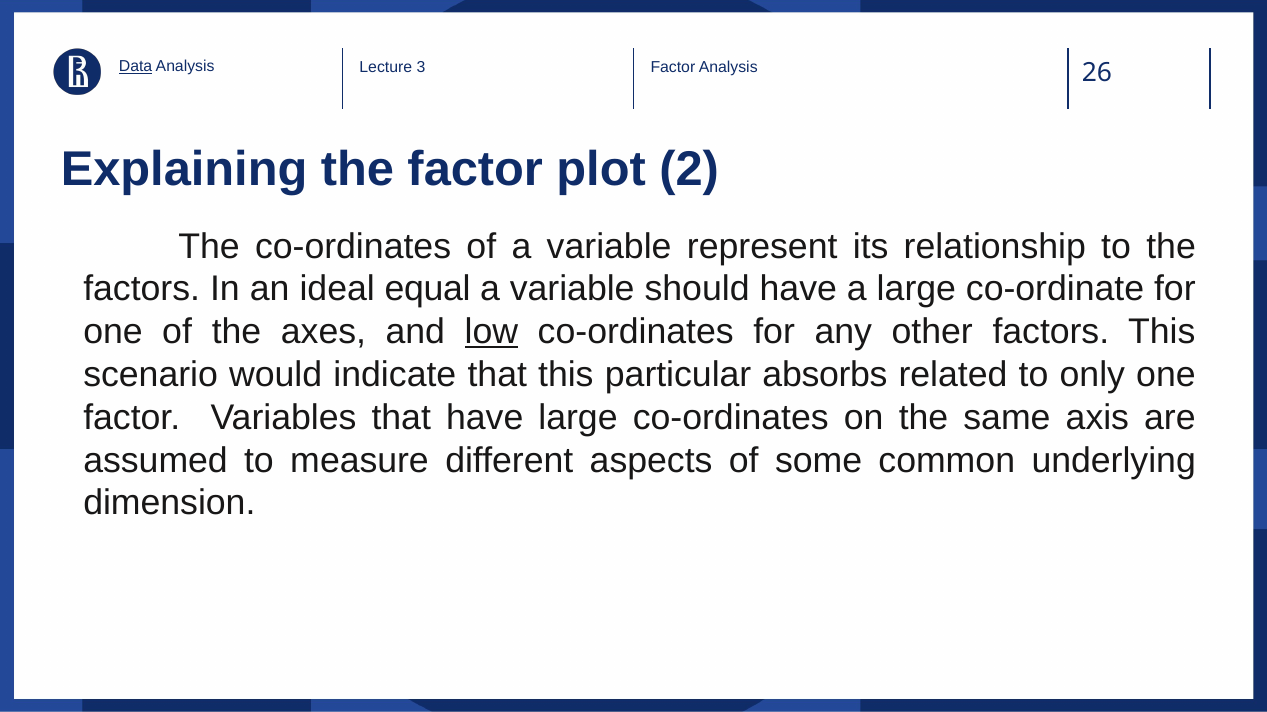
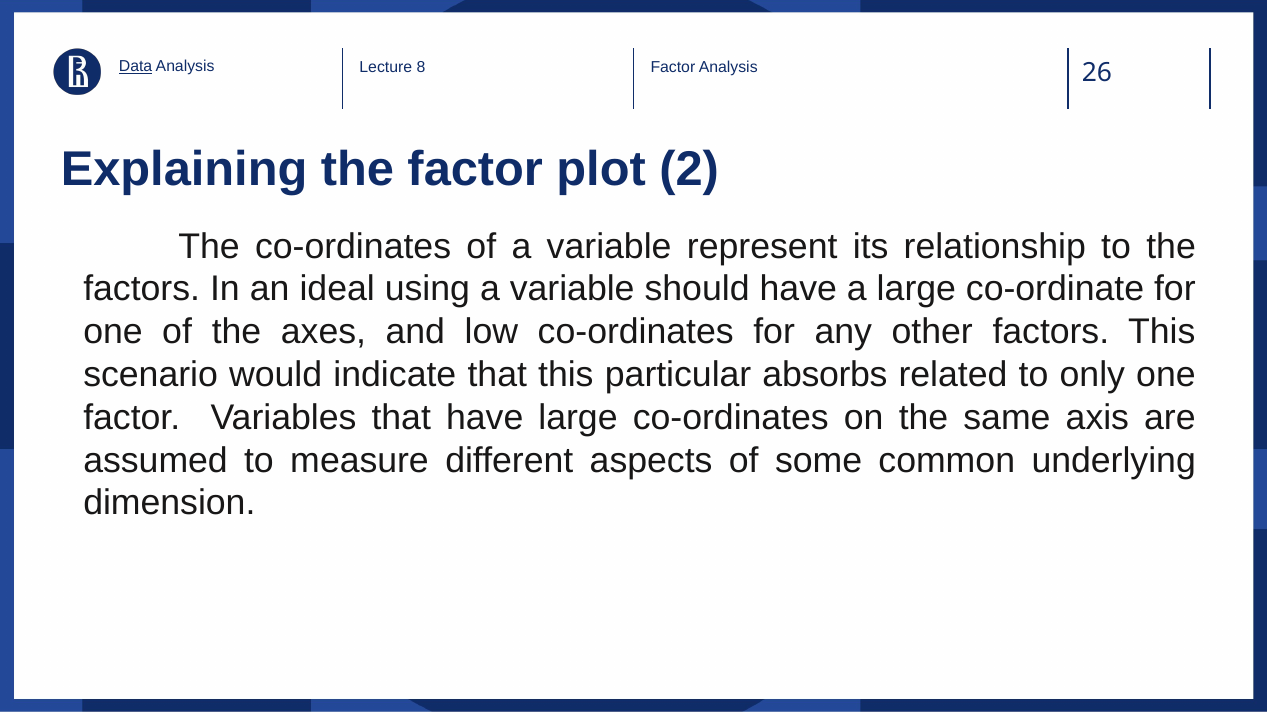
3: 3 -> 8
equal: equal -> using
low underline: present -> none
